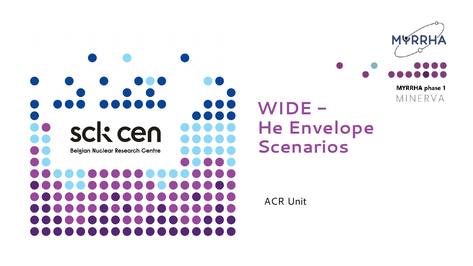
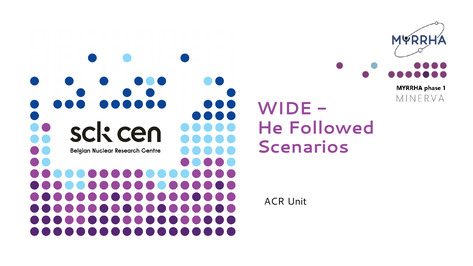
Envelope: Envelope -> Followed
